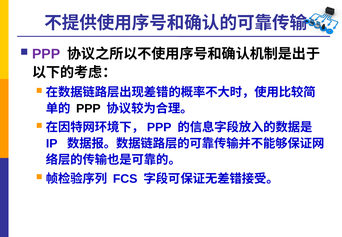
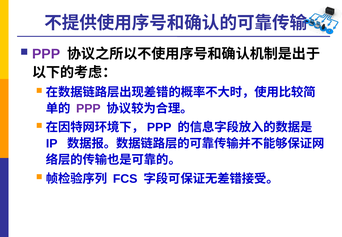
PPP at (88, 108) colour: black -> purple
